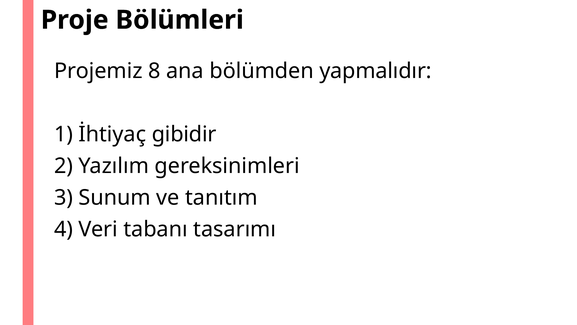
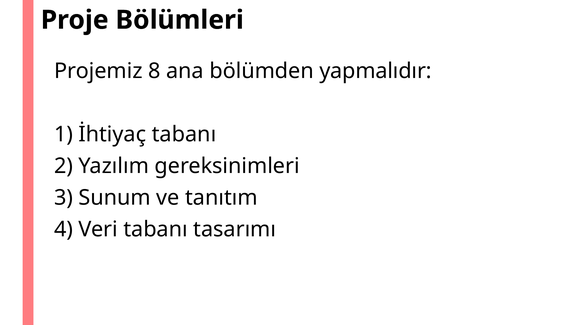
İhtiyaç gibidir: gibidir -> tabanı
